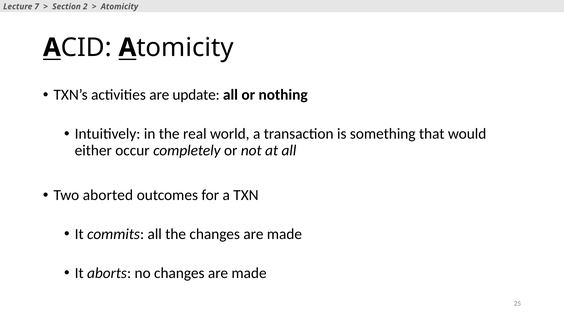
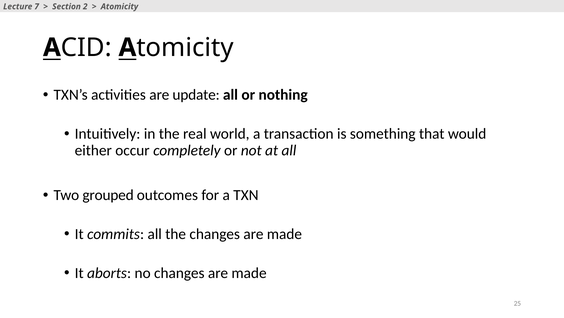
aborted: aborted -> grouped
